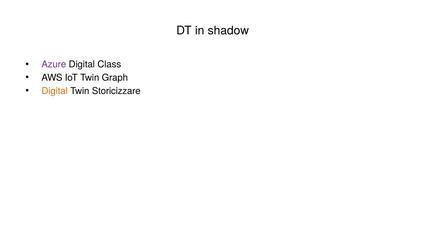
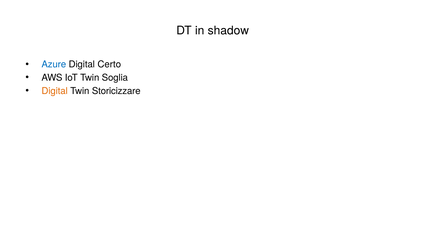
Azure colour: purple -> blue
Class: Class -> Certo
Graph: Graph -> Soglia
